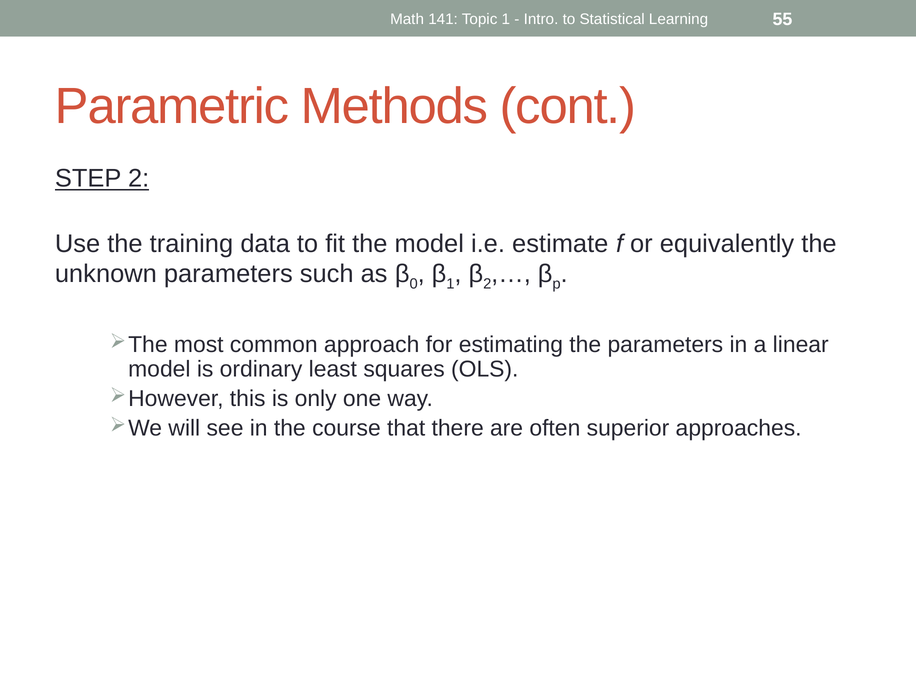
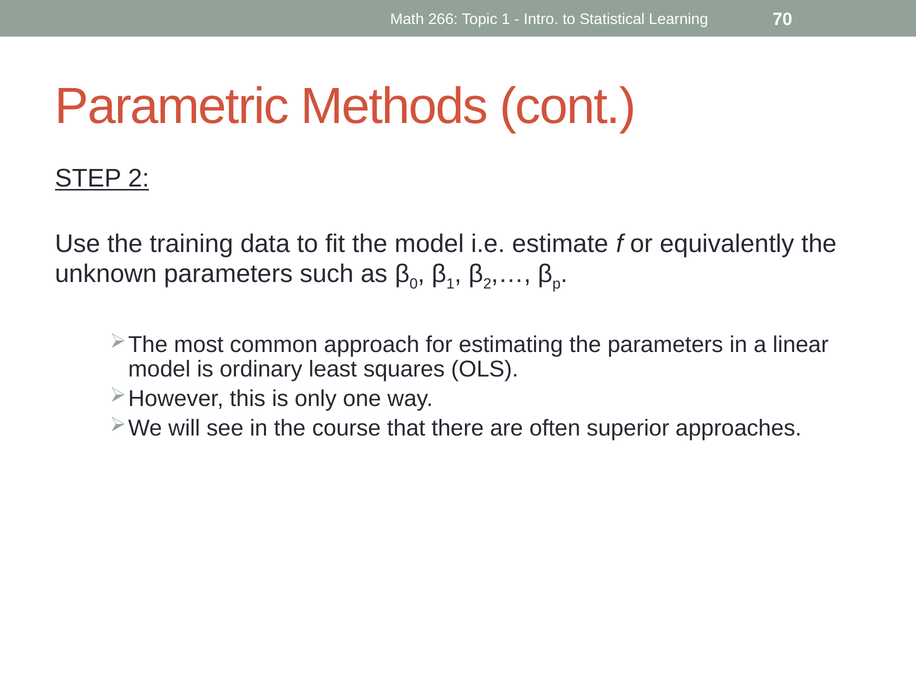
141: 141 -> 266
55: 55 -> 70
